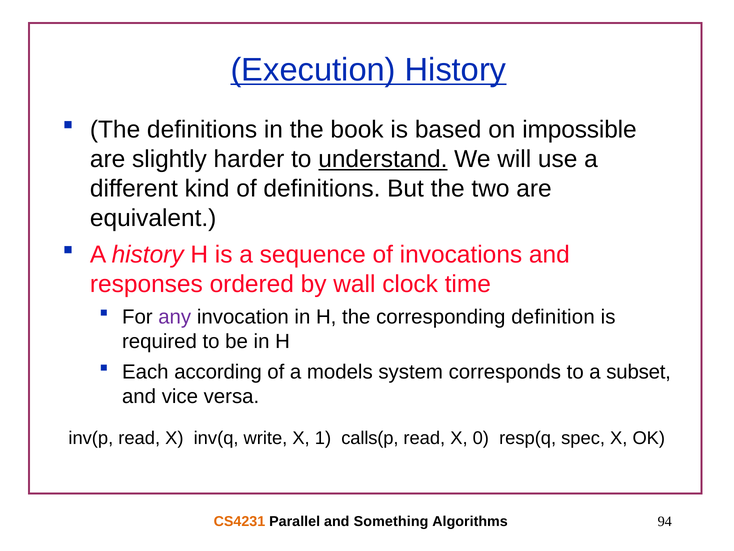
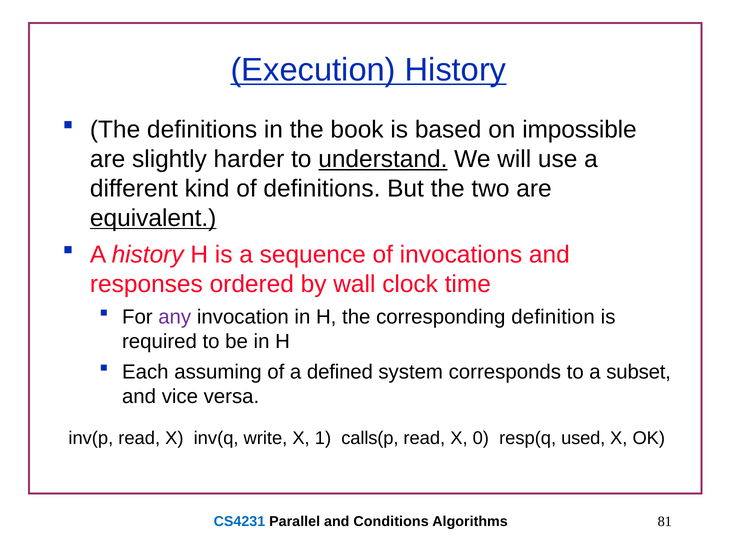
equivalent underline: none -> present
according: according -> assuming
models: models -> defined
spec: spec -> used
CS4231 colour: orange -> blue
Something: Something -> Conditions
94: 94 -> 81
